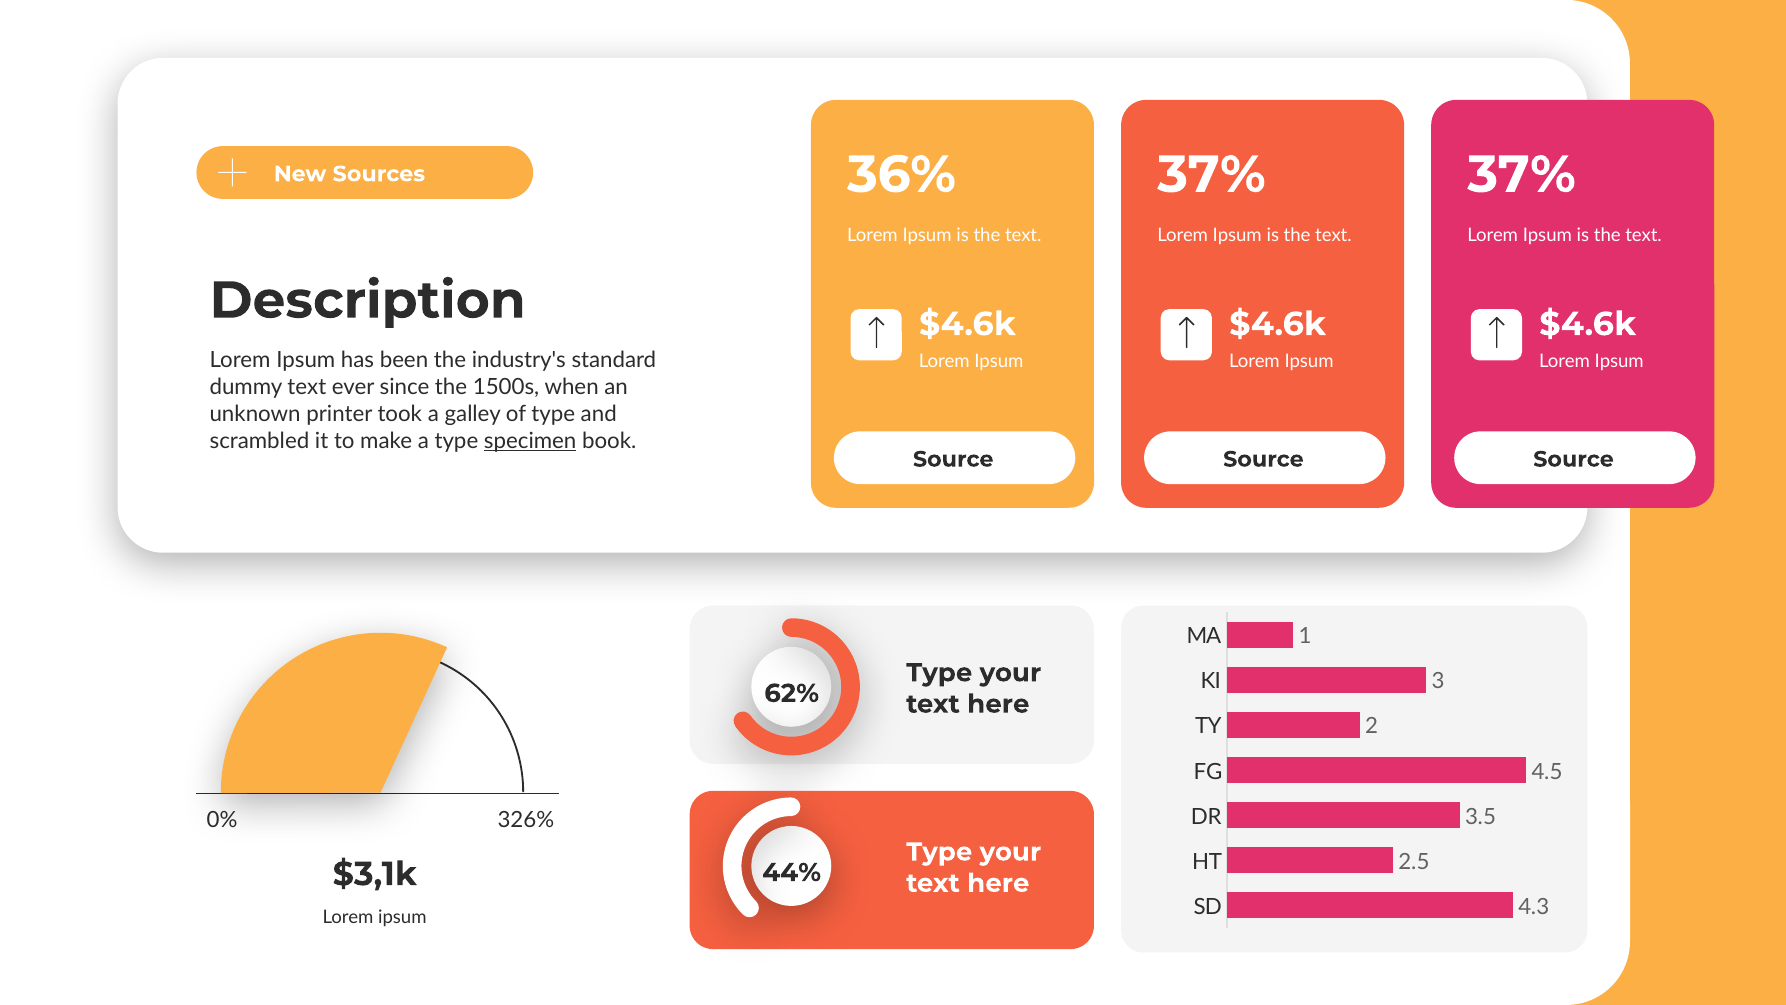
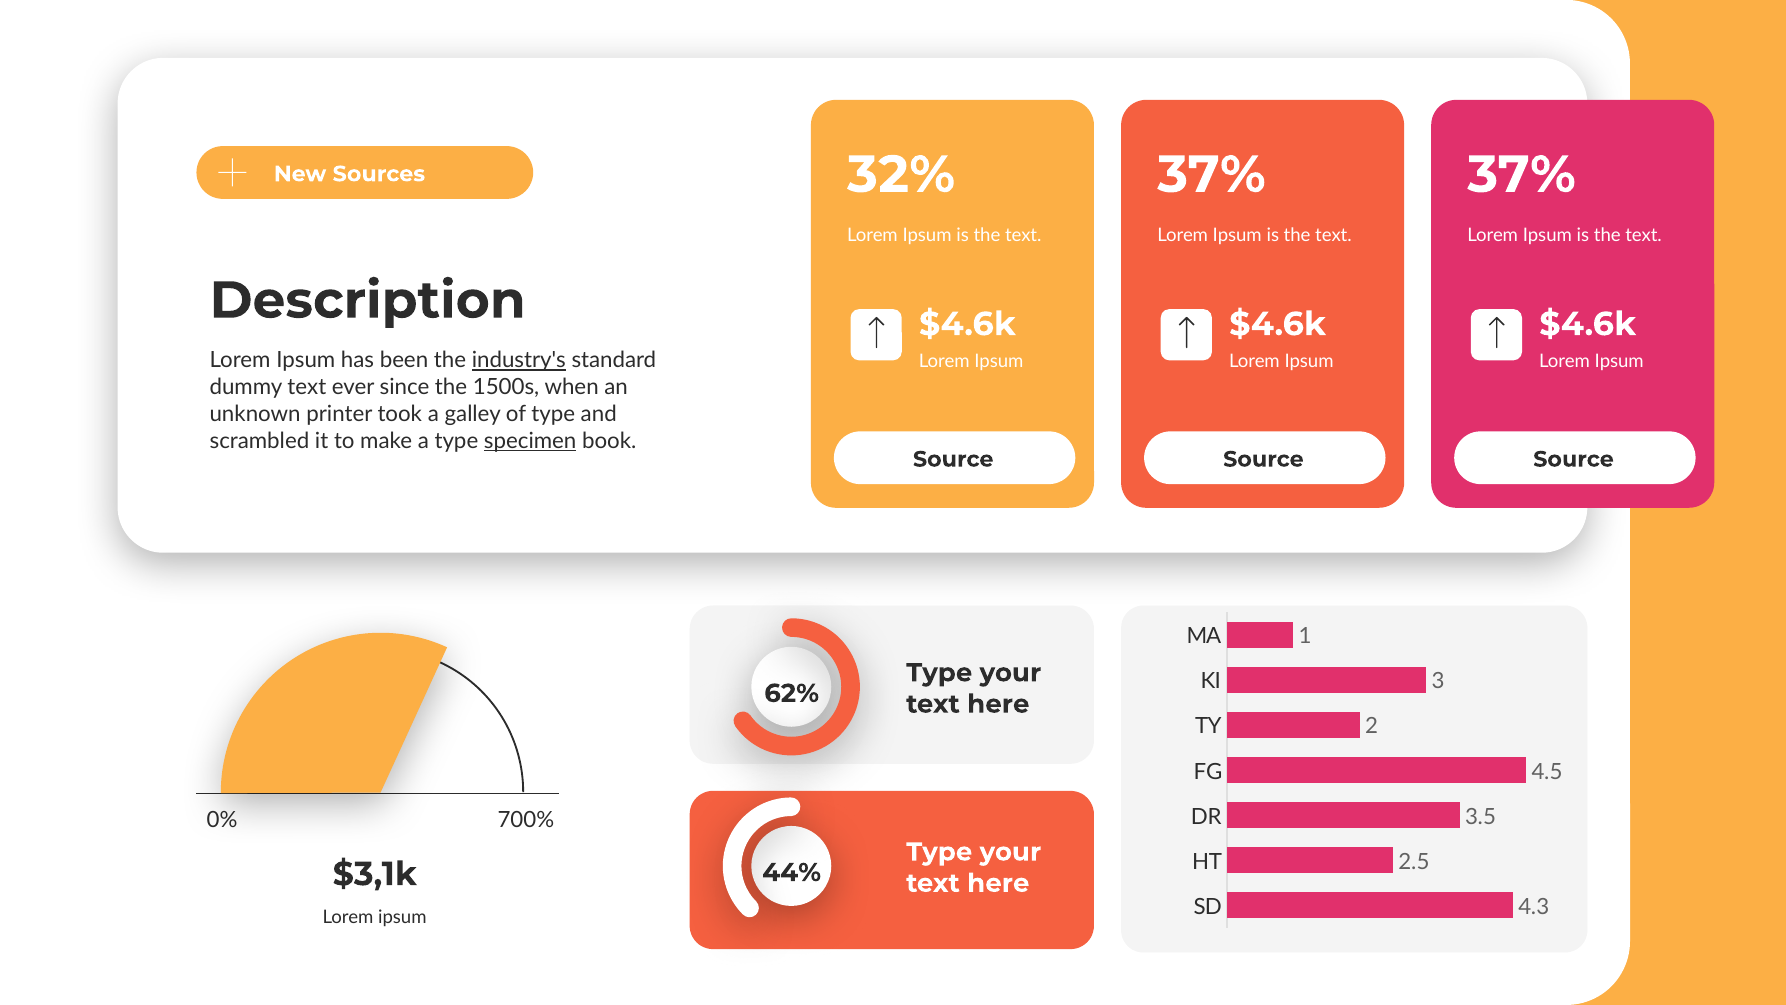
36%: 36% -> 32%
industry's underline: none -> present
326%: 326% -> 700%
